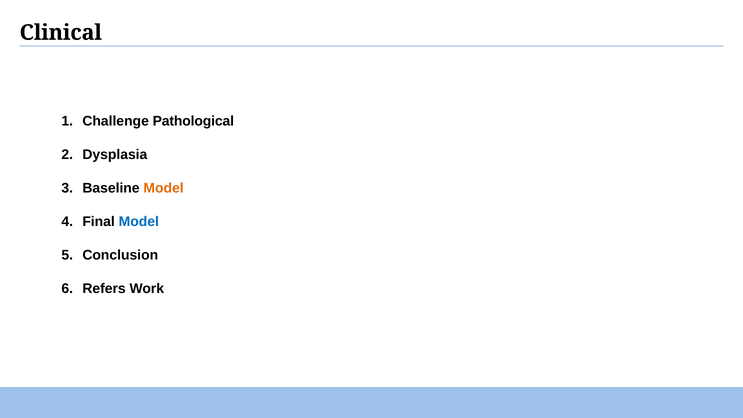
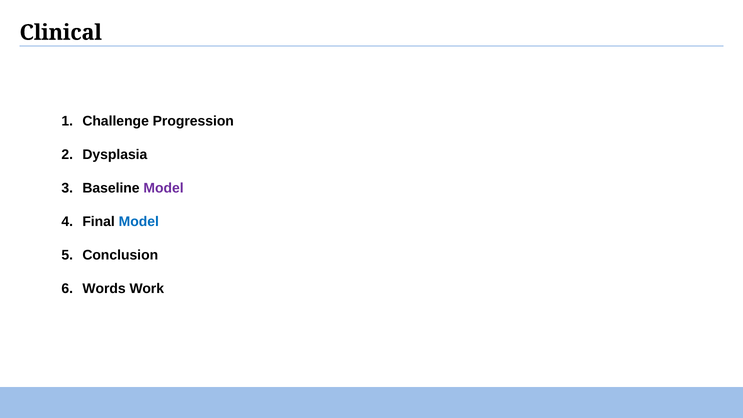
Pathological: Pathological -> Progression
Model at (164, 188) colour: orange -> purple
Refers: Refers -> Words
